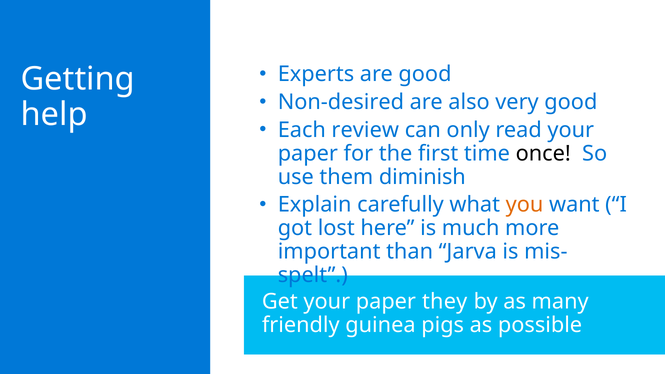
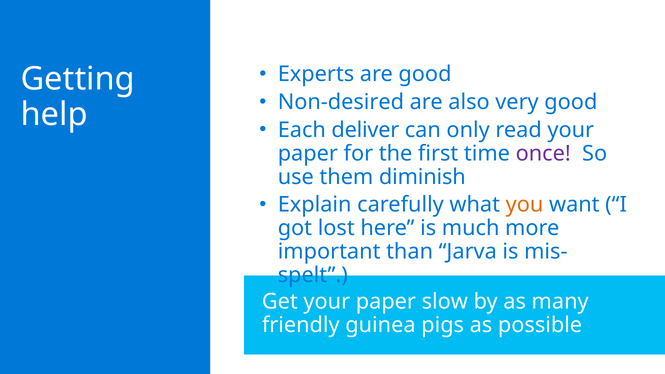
review: review -> deliver
once colour: black -> purple
they: they -> slow
